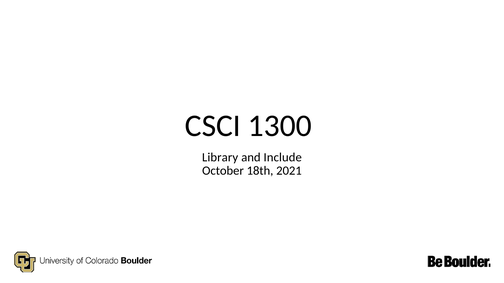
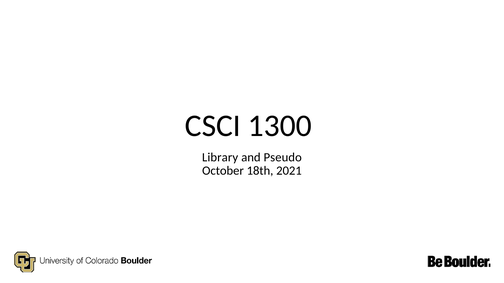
Include: Include -> Pseudo
